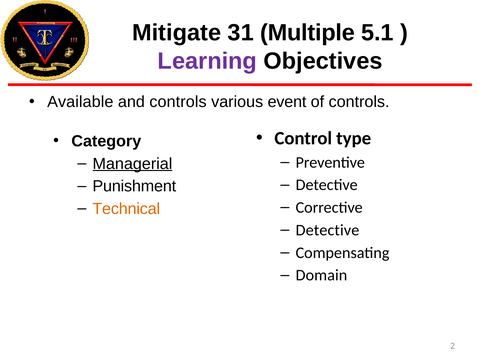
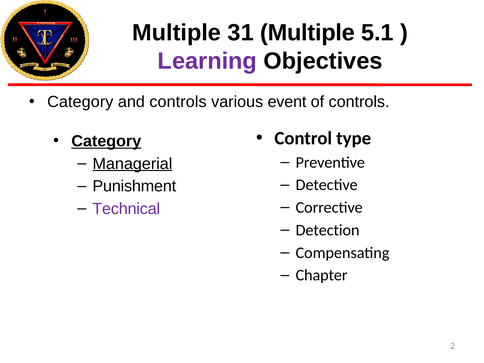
Mitigate at (177, 33): Mitigate -> Multiple
Available at (80, 102): Available -> Category
Category at (106, 141) underline: none -> present
Technical colour: orange -> purple
Detective at (327, 230): Detective -> Detection
Domain: Domain -> Chapter
